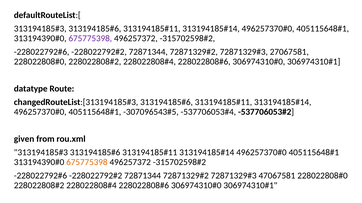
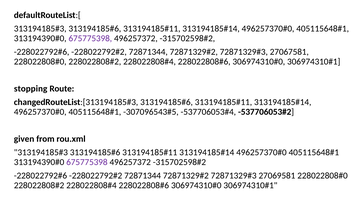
datatype: datatype -> stopping
675775398 at (87, 163) colour: orange -> purple
47067581: 47067581 -> 27069581
